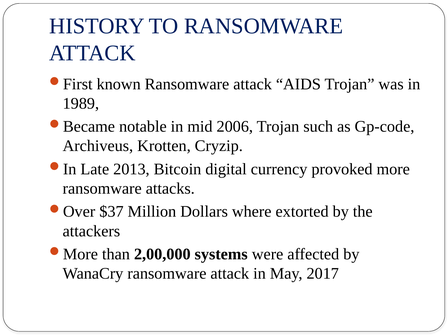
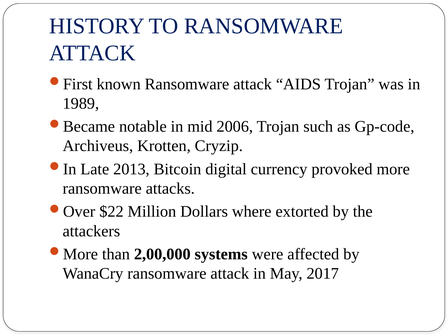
$37: $37 -> $22
